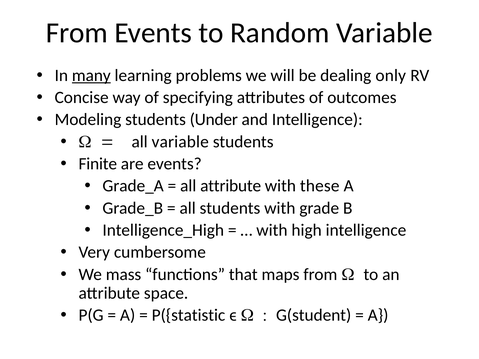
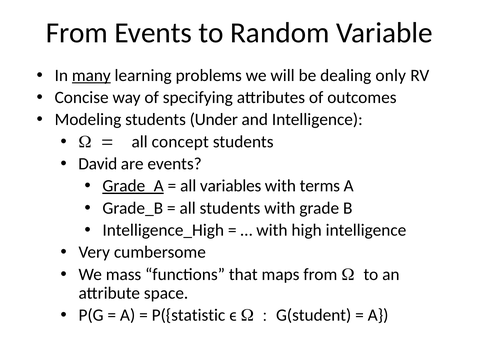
all variable: variable -> concept
Finite: Finite -> David
Grade_A underline: none -> present
all attribute: attribute -> variables
these: these -> terms
